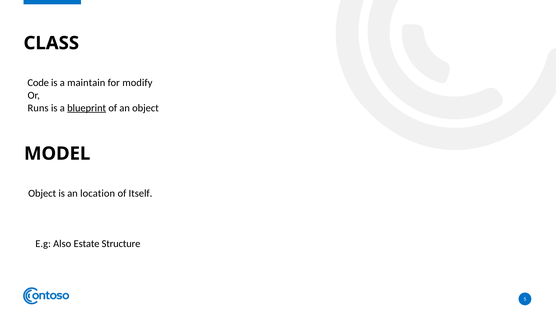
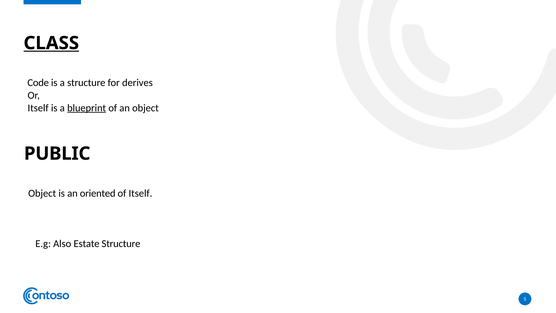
CLASS underline: none -> present
a maintain: maintain -> structure
modify: modify -> derives
Runs at (38, 108): Runs -> Itself
MODEL: MODEL -> PUBLIC
location: location -> oriented
